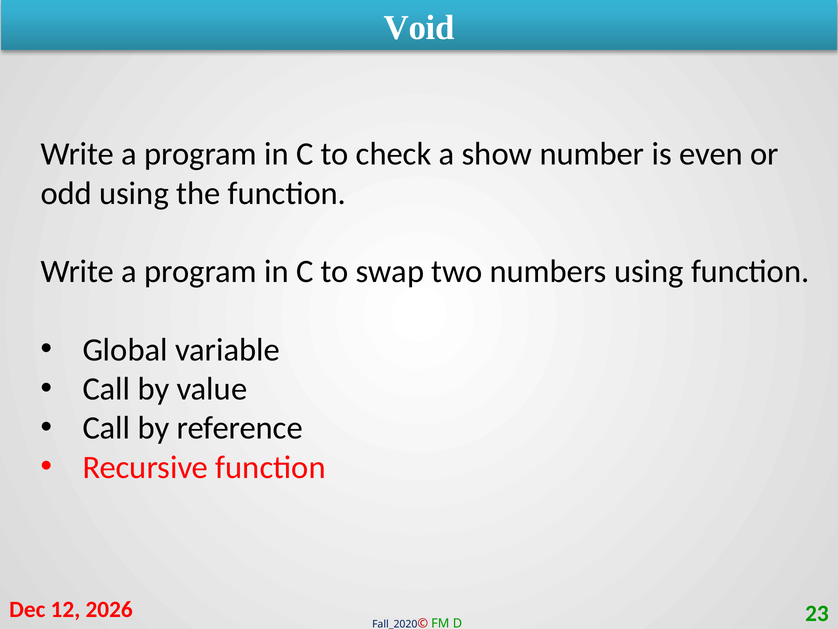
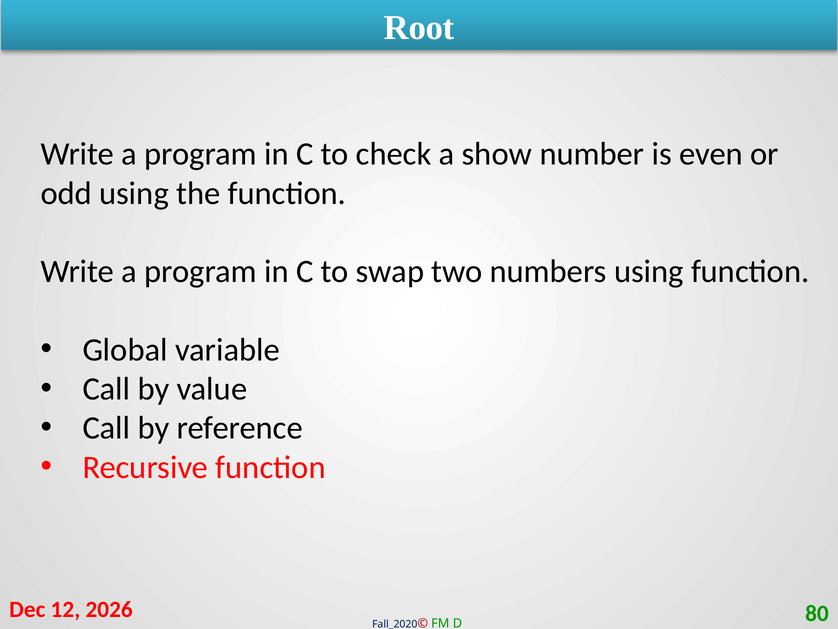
Void: Void -> Root
23: 23 -> 80
